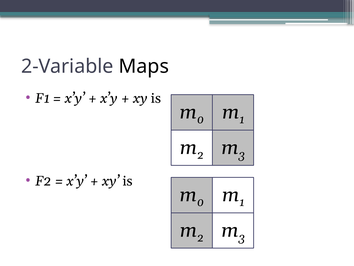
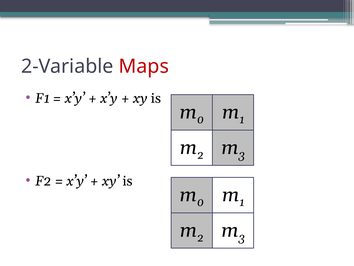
Maps colour: black -> red
